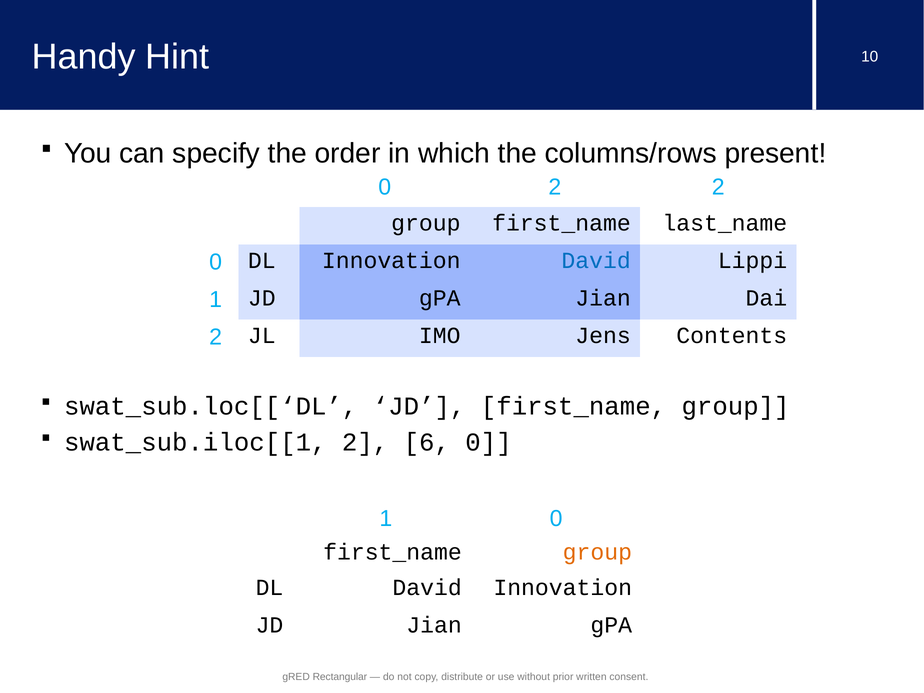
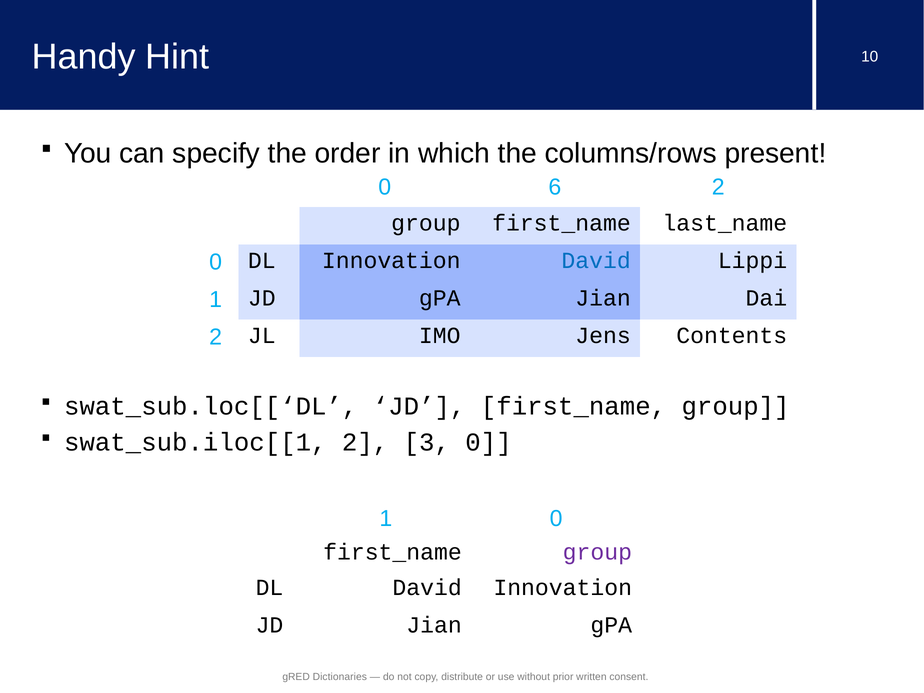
0 2: 2 -> 6
6: 6 -> 3
group at (597, 552) colour: orange -> purple
Rectangular: Rectangular -> Dictionaries
